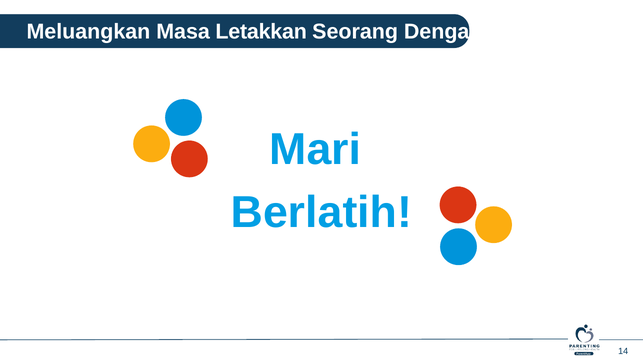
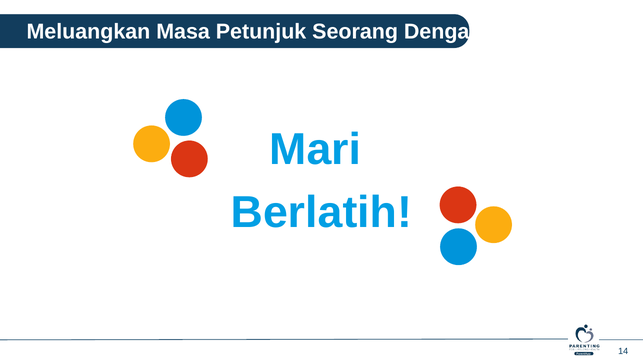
Letakkan: Letakkan -> Petunjuk
